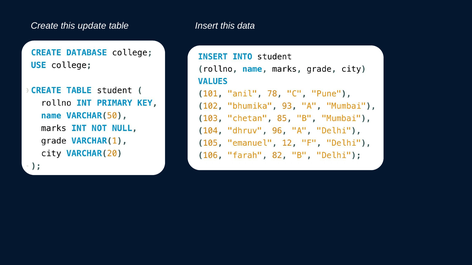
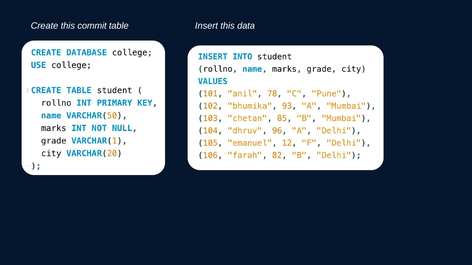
update: update -> commit
